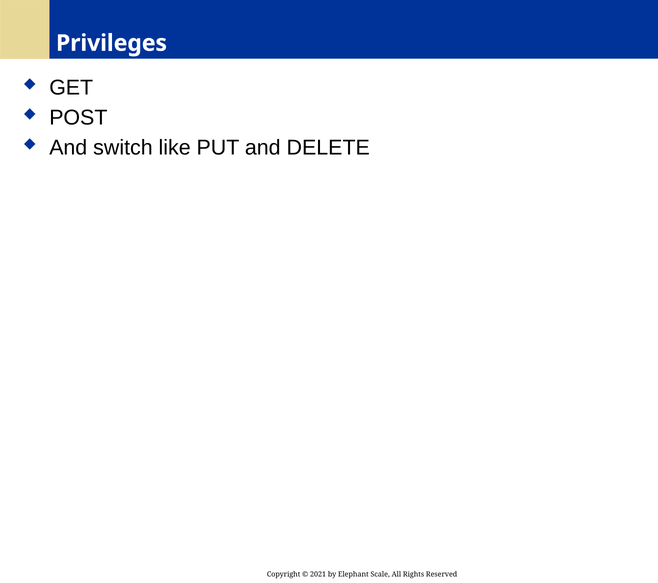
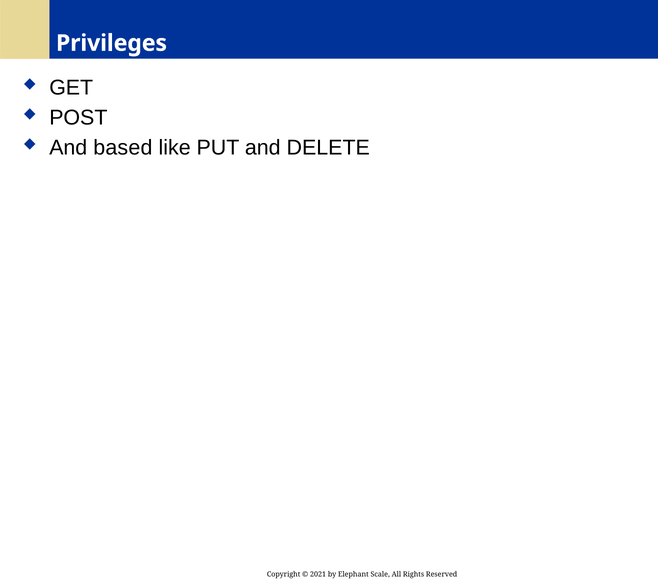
switch: switch -> based
